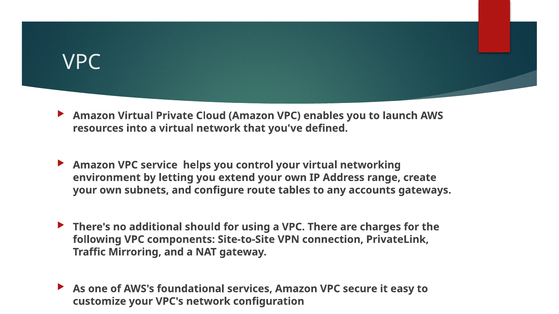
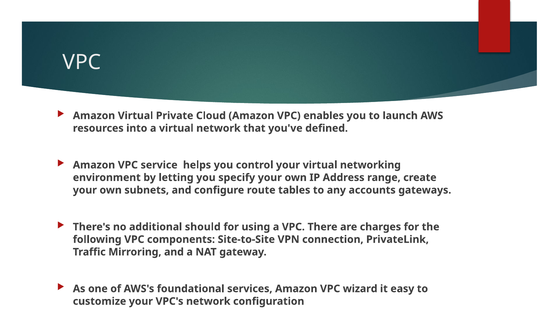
extend: extend -> specify
secure: secure -> wizard
